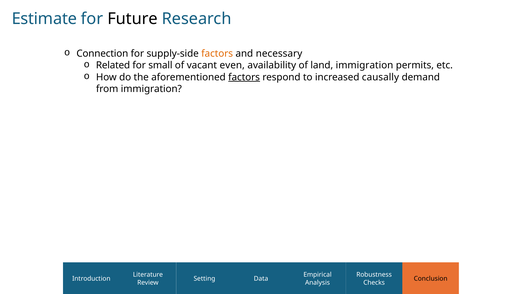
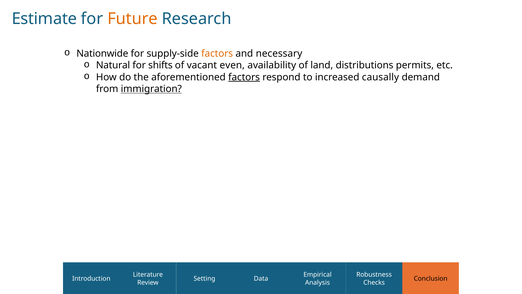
Future colour: black -> orange
Connection: Connection -> Nationwide
Related: Related -> Natural
small: small -> shifts
land immigration: immigration -> distributions
immigration at (151, 89) underline: none -> present
